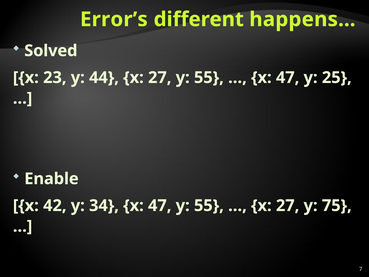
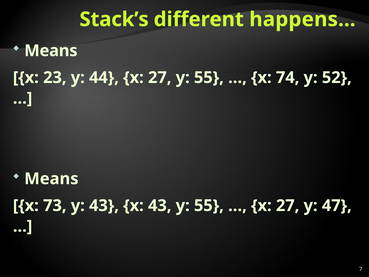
Error’s: Error’s -> Stack’s
Solved at (51, 51): Solved -> Means
47 at (288, 77): 47 -> 74
25: 25 -> 52
Enable at (51, 179): Enable -> Means
42: 42 -> 73
y 34: 34 -> 43
47 at (160, 205): 47 -> 43
75: 75 -> 47
